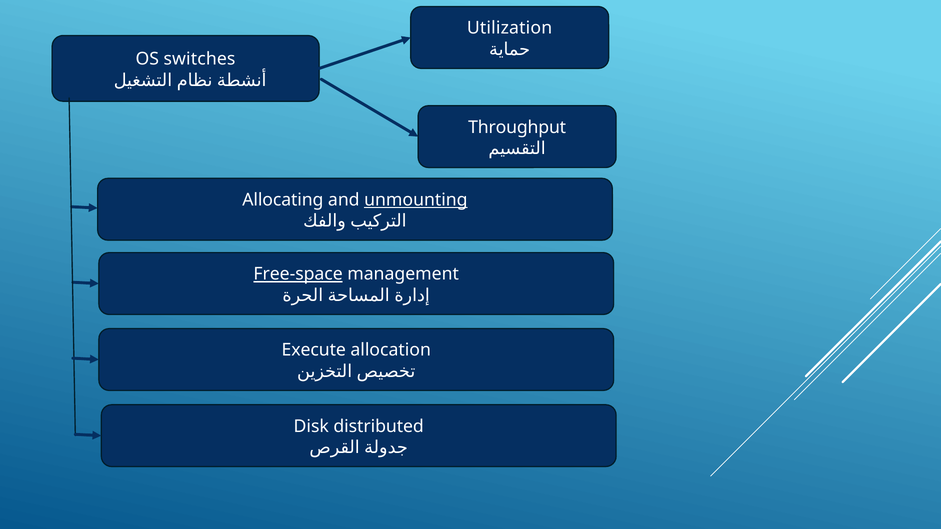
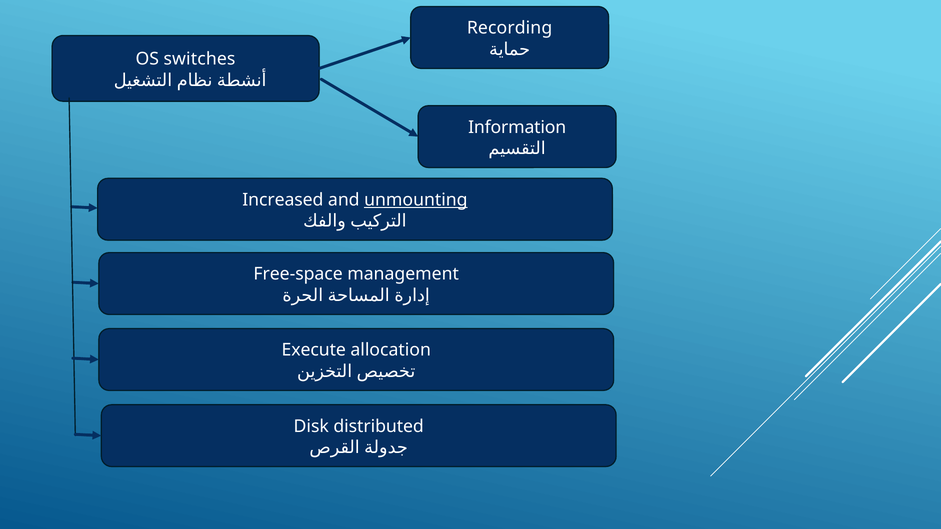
Utilization: Utilization -> Recording
Throughput: Throughput -> Information
Allocating: Allocating -> Increased
Free-space underline: present -> none
